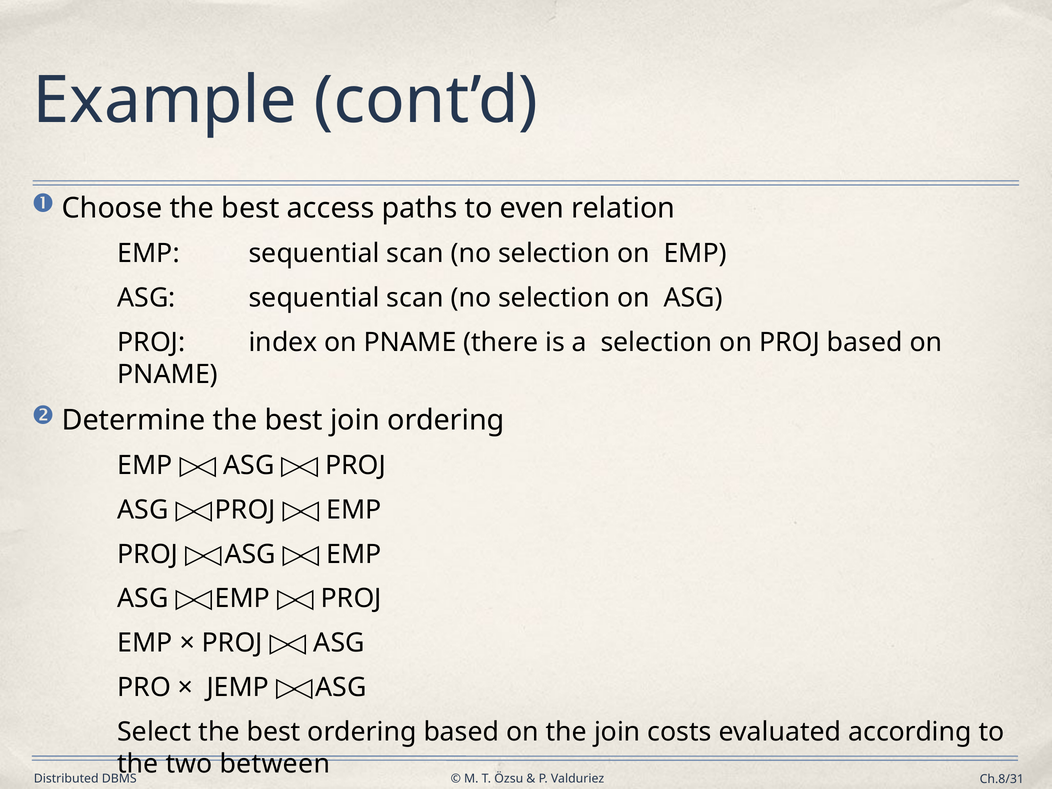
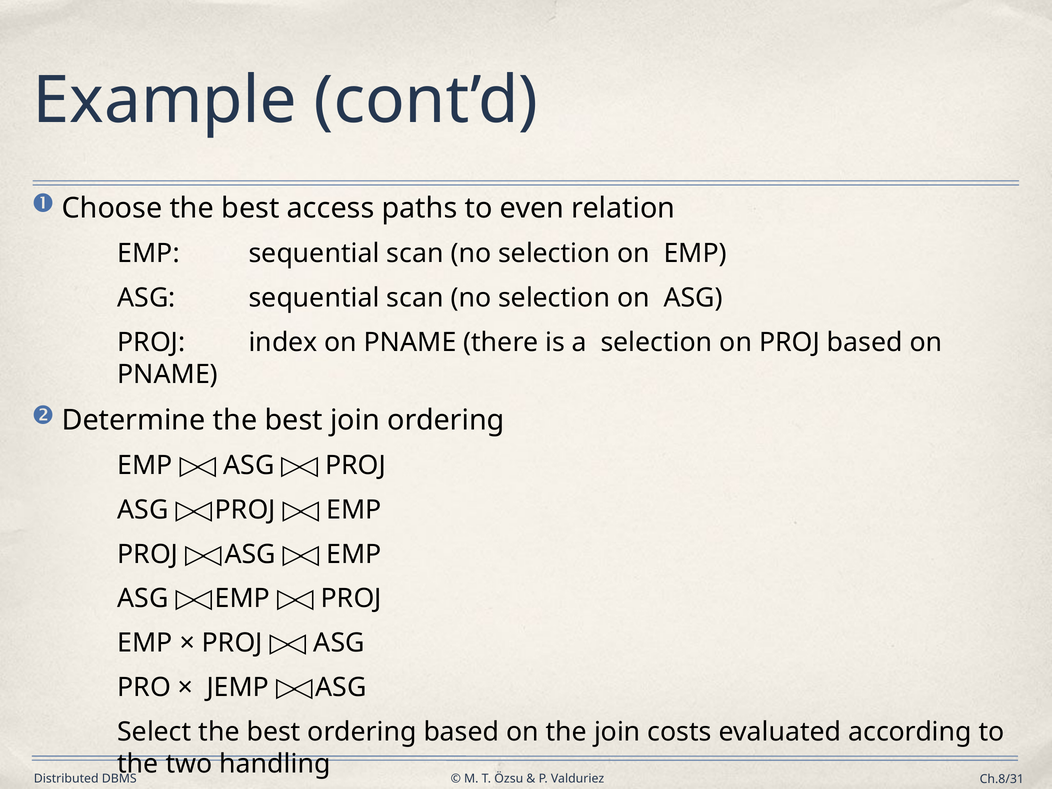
between: between -> handling
